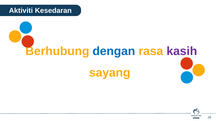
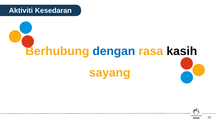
kasih colour: purple -> black
